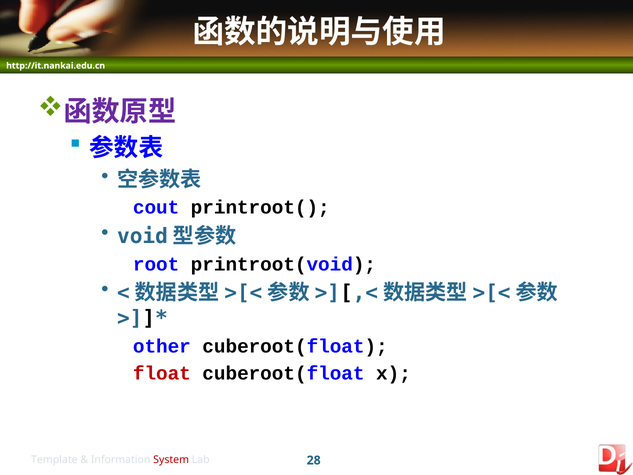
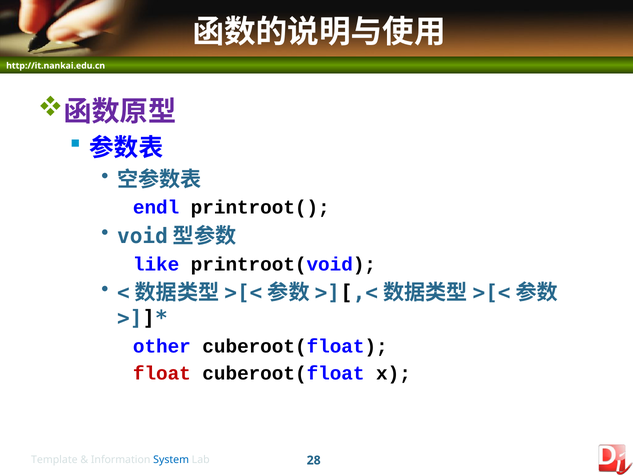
cout: cout -> endl
root: root -> like
System colour: red -> blue
